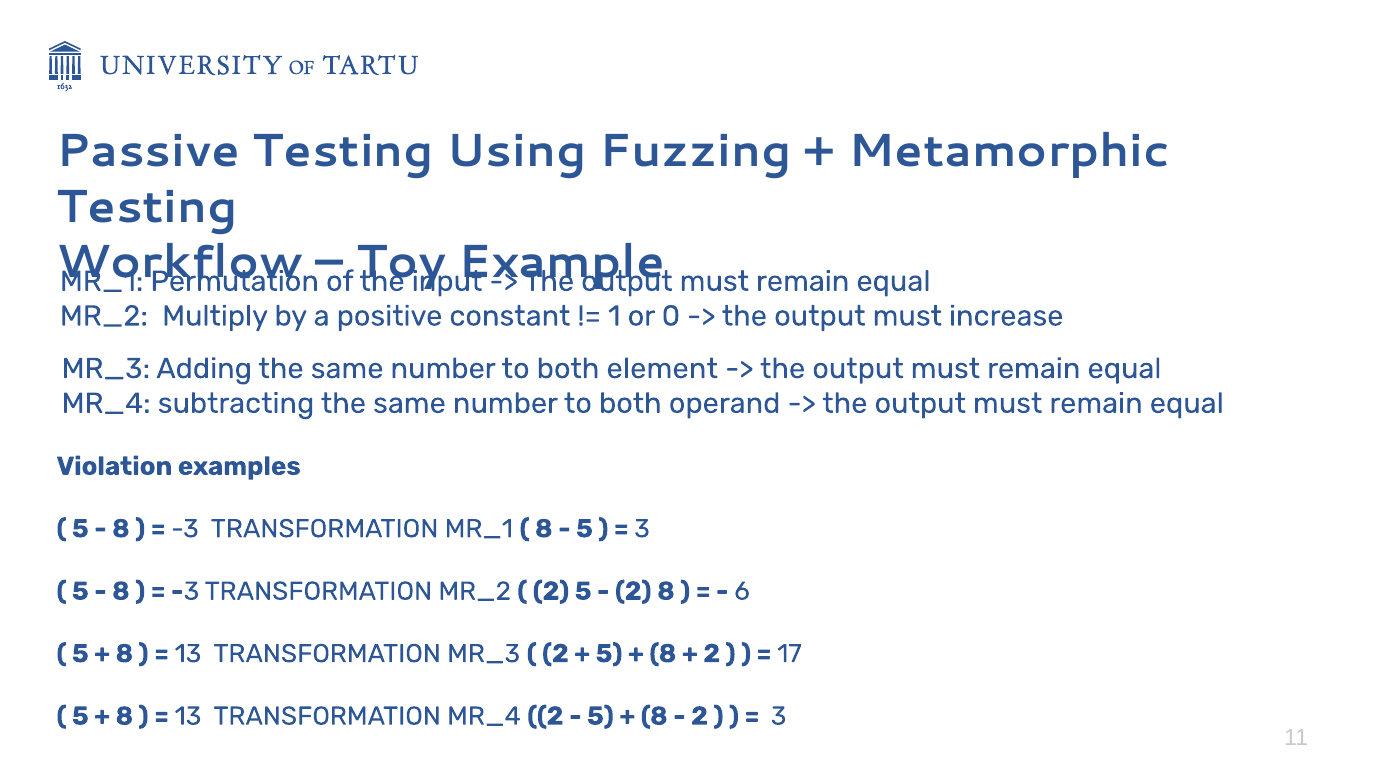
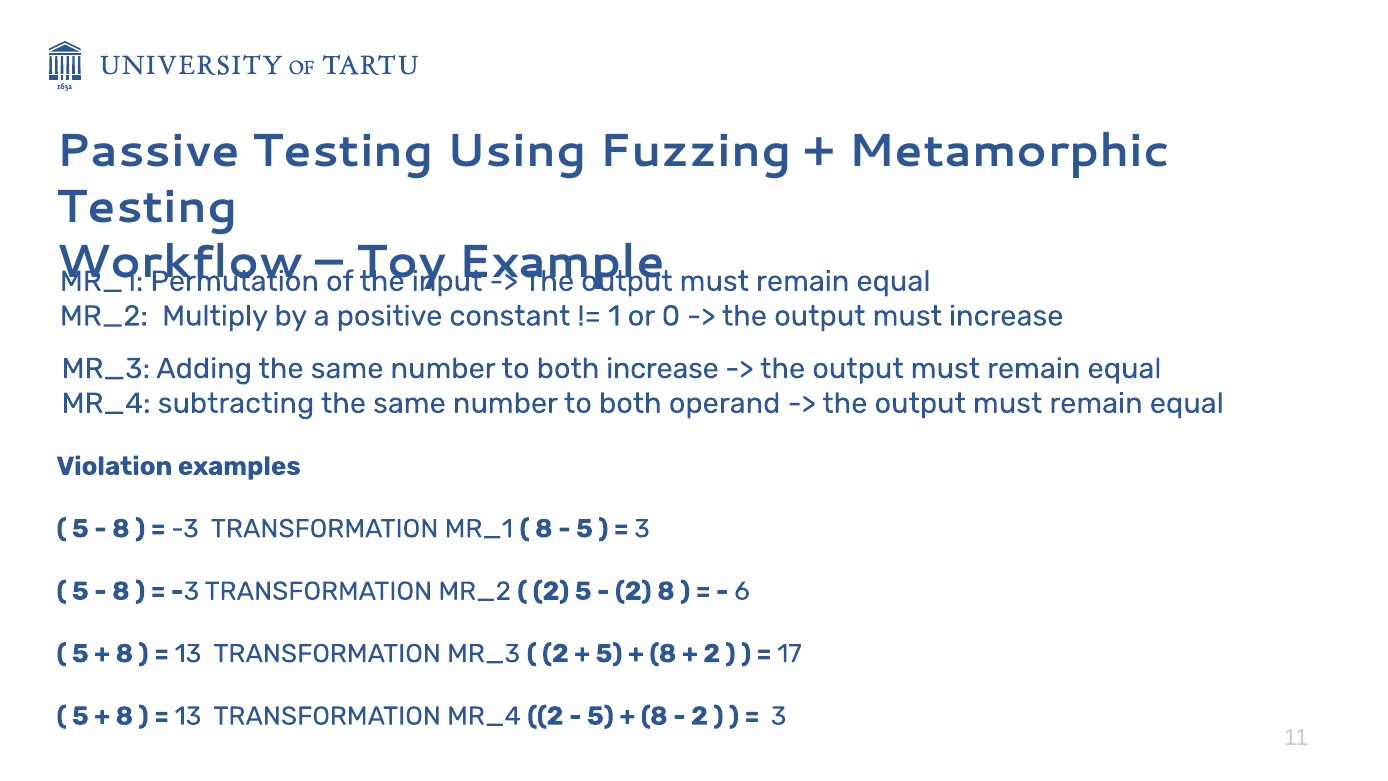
both element: element -> increase
